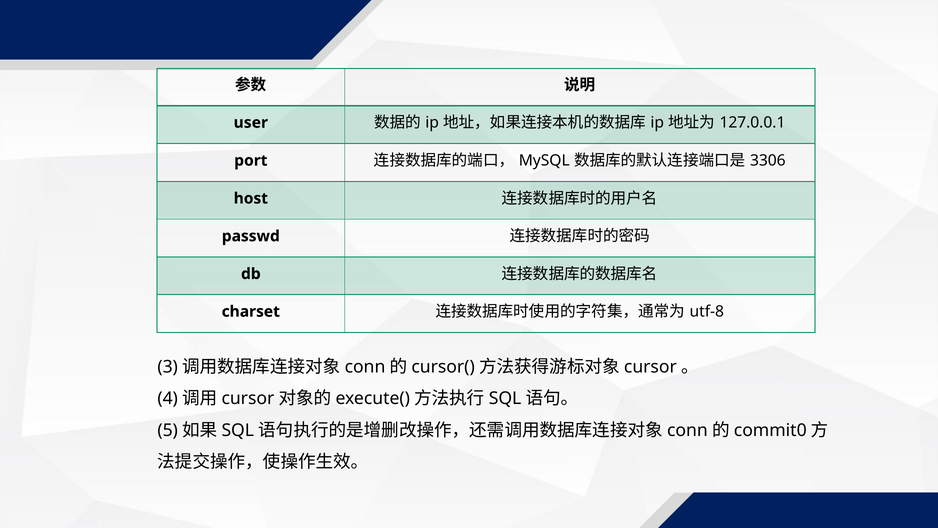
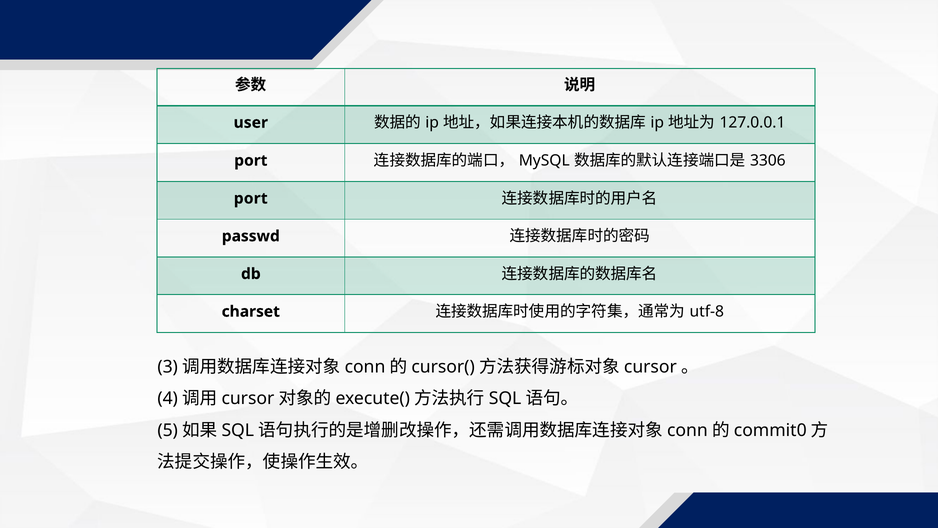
host at (251, 198): host -> port
